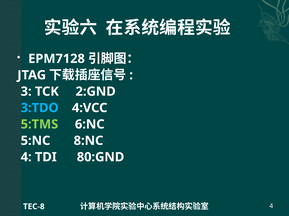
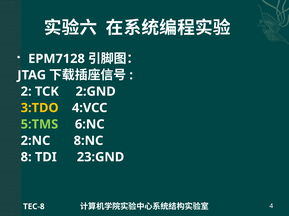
3: 3 -> 2
3:TDO colour: light blue -> yellow
5:NC: 5:NC -> 2:NC
4 at (26, 158): 4 -> 8
80:GND: 80:GND -> 23:GND
